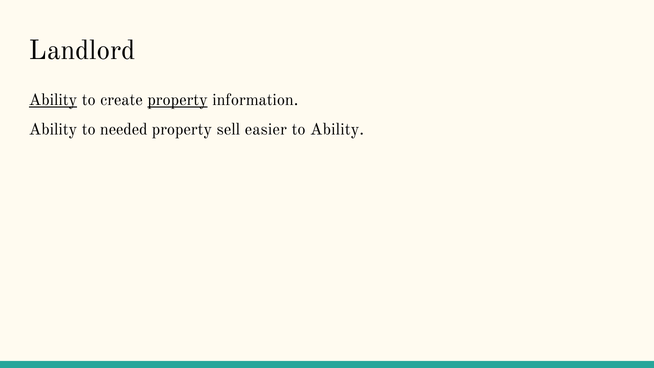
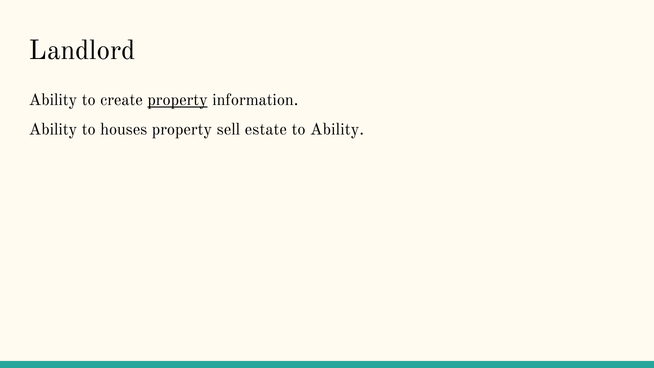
Ability at (53, 100) underline: present -> none
needed: needed -> houses
easier: easier -> estate
